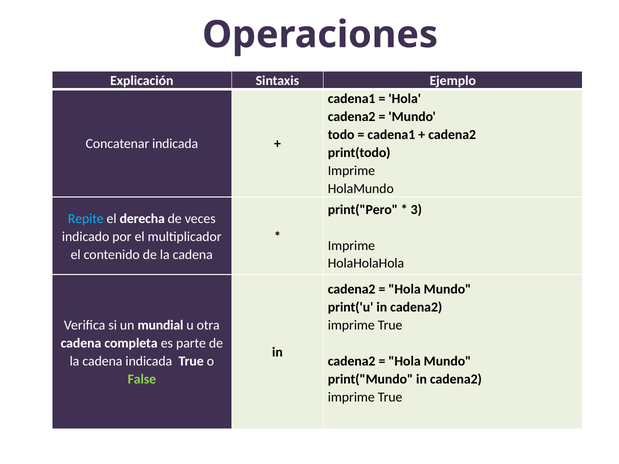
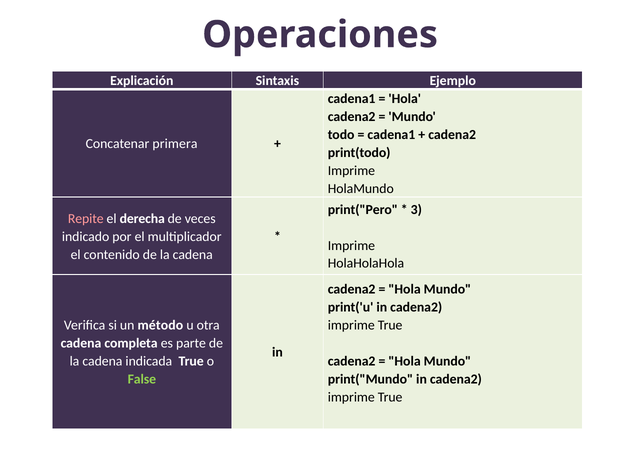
Concatenar indicada: indicada -> primera
Repite colour: light blue -> pink
mundial: mundial -> método
